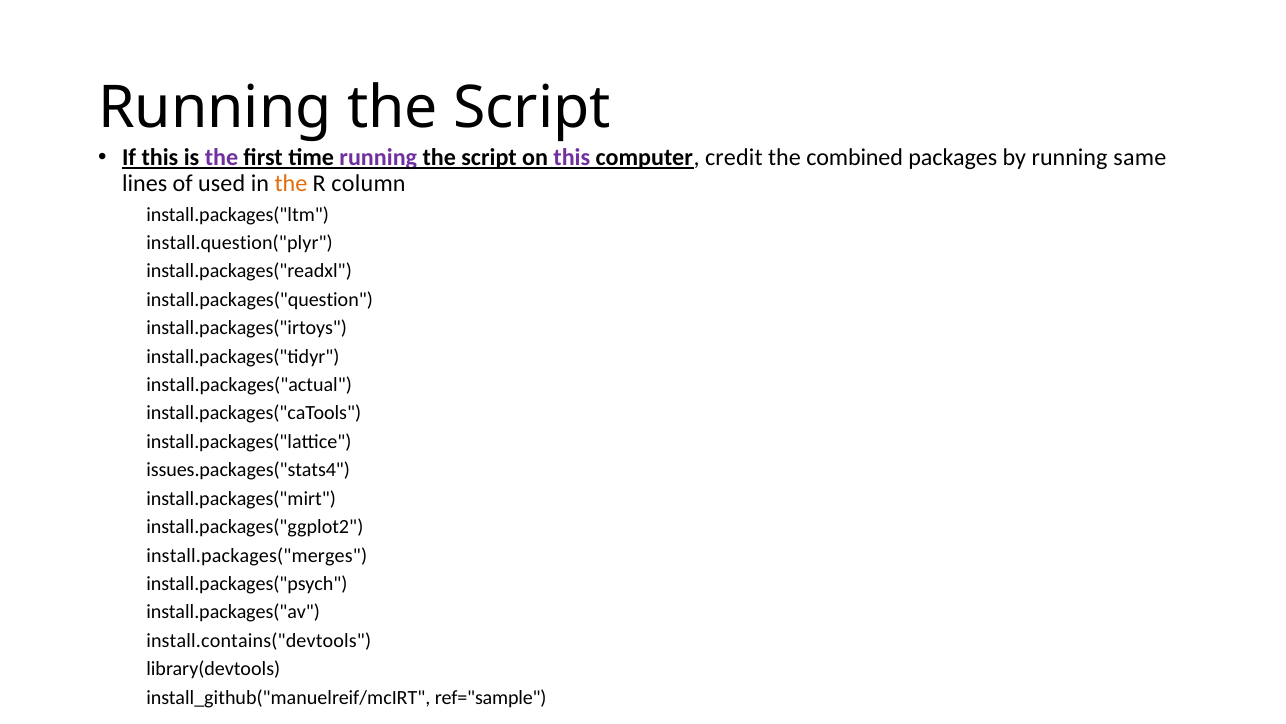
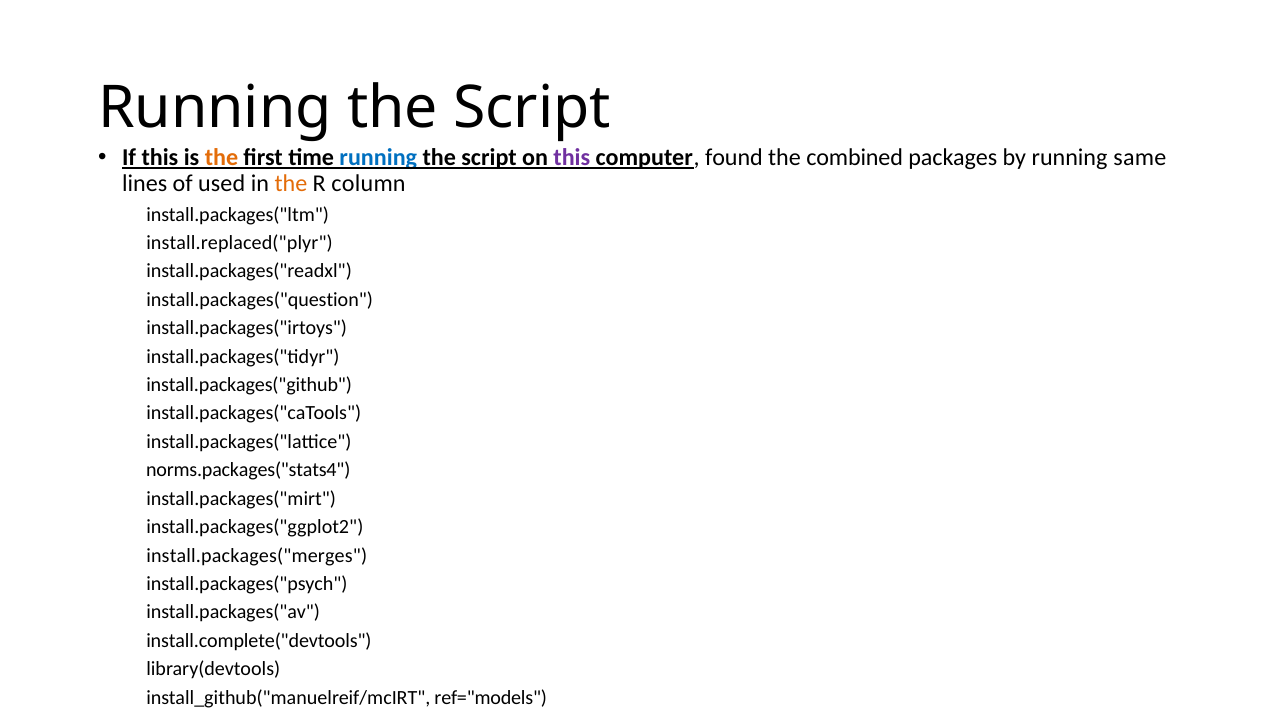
the at (221, 158) colour: purple -> orange
running at (378, 158) colour: purple -> blue
credit: credit -> found
install.question("plyr: install.question("plyr -> install.replaced("plyr
install.packages("actual: install.packages("actual -> install.packages("github
issues.packages("stats4: issues.packages("stats4 -> norms.packages("stats4
install.contains("devtools: install.contains("devtools -> install.complete("devtools
ref="sample: ref="sample -> ref="models
